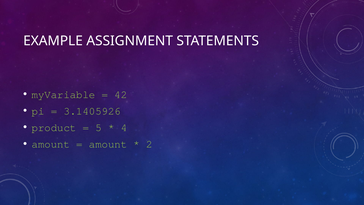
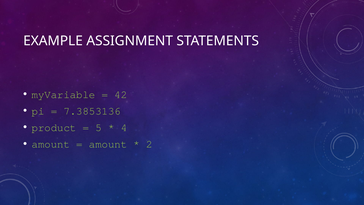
3.1405926: 3.1405926 -> 7.3853136
